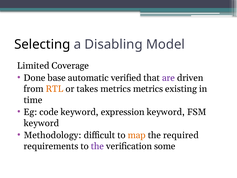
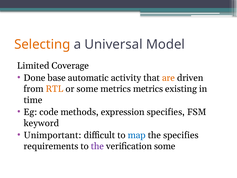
Selecting colour: black -> orange
Disabling: Disabling -> Universal
verified: verified -> activity
are colour: purple -> orange
or takes: takes -> some
code keyword: keyword -> methods
expression keyword: keyword -> specifies
Methodology: Methodology -> Unimportant
map colour: orange -> blue
the required: required -> specifies
